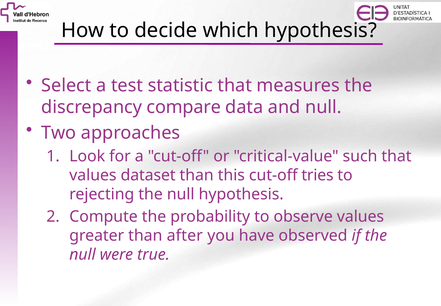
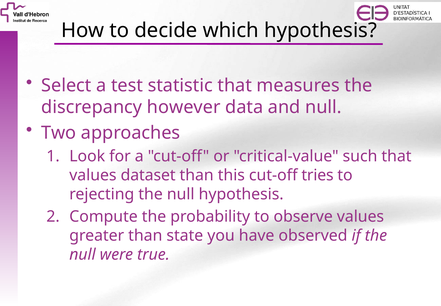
compare: compare -> however
after: after -> state
